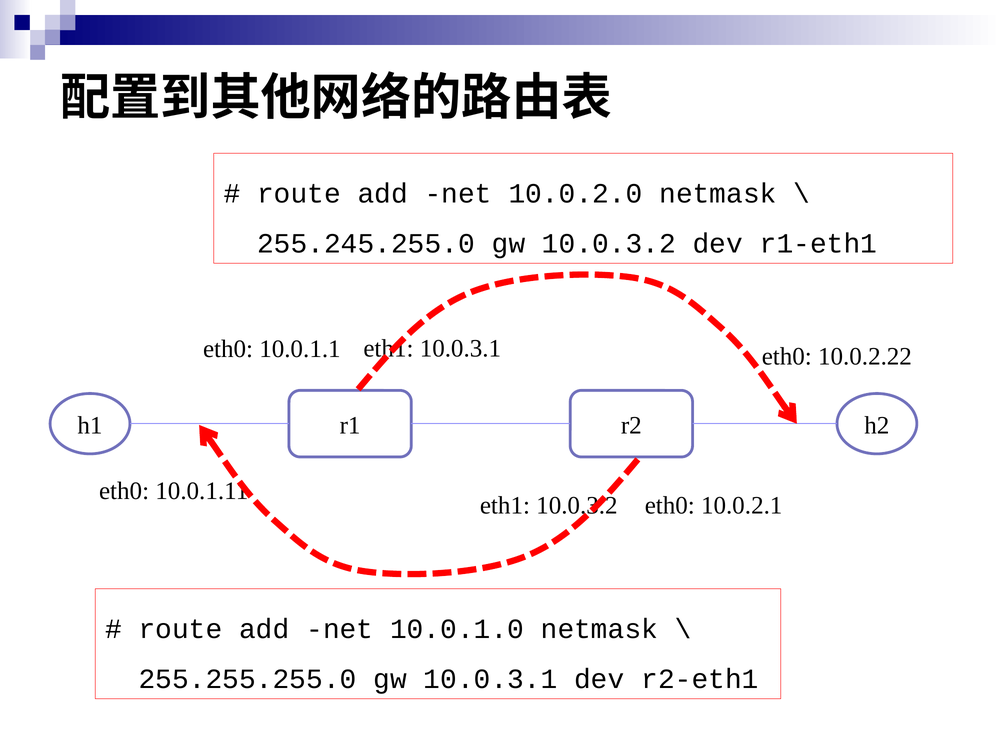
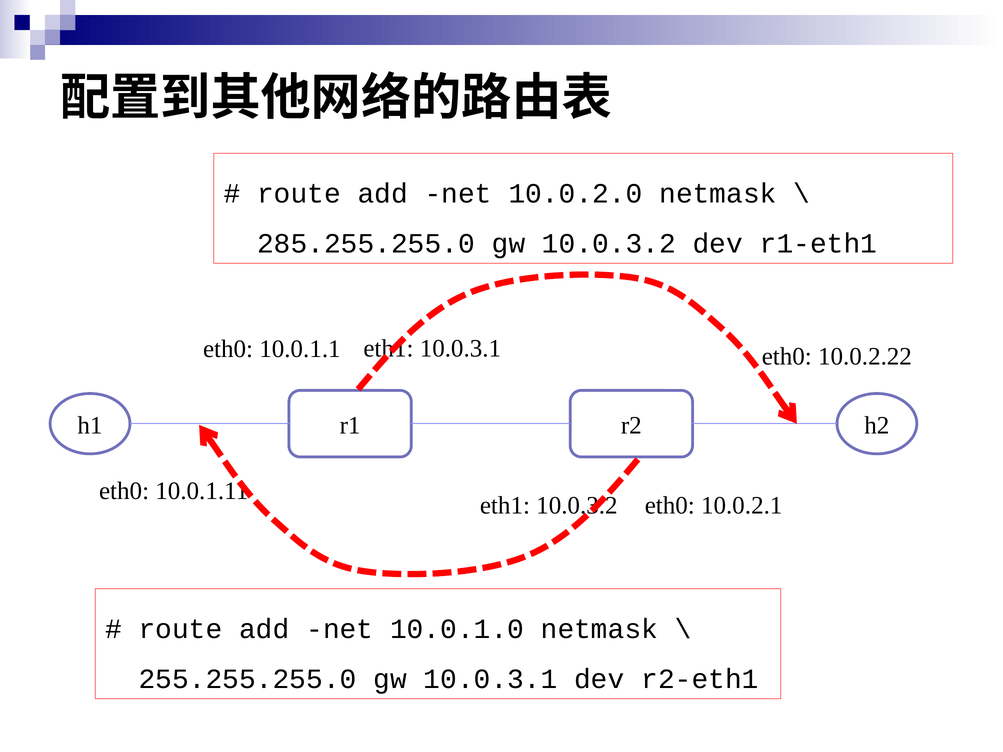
255.245.255.0: 255.245.255.0 -> 285.255.255.0
